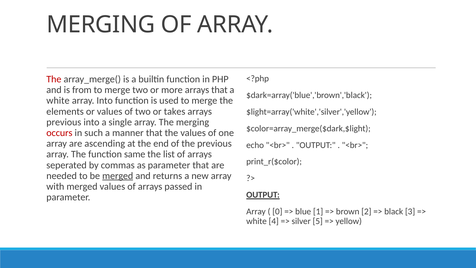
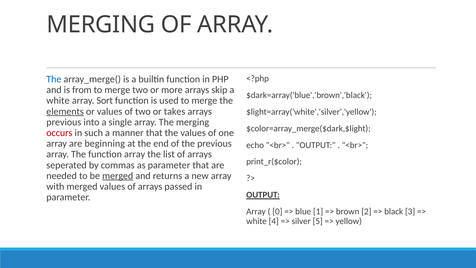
The at (54, 79) colour: red -> blue
arrays that: that -> skip
array Into: Into -> Sort
elements underline: none -> present
ascending: ascending -> beginning
function same: same -> array
